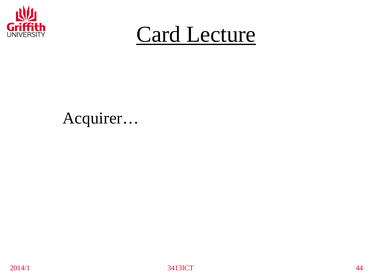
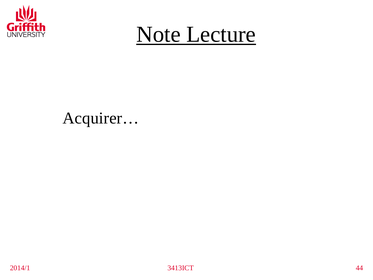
Card: Card -> Note
